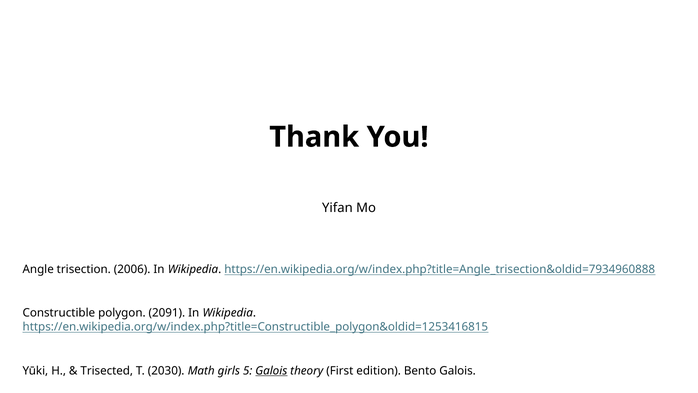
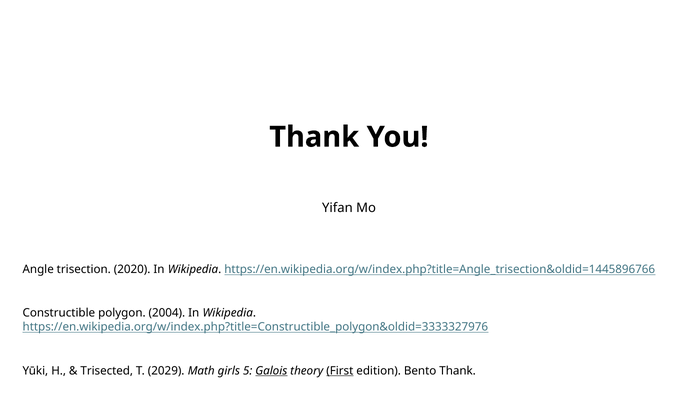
2006: 2006 -> 2020
https://en.wikipedia.org/w/index.php?title=Angle_trisection&oldid=7934960888: https://en.wikipedia.org/w/index.php?title=Angle_trisection&oldid=7934960888 -> https://en.wikipedia.org/w/index.php?title=Angle_trisection&oldid=1445896766
2091: 2091 -> 2004
https://en.wikipedia.org/w/index.php?title=Constructible_polygon&oldid=1253416815: https://en.wikipedia.org/w/index.php?title=Constructible_polygon&oldid=1253416815 -> https://en.wikipedia.org/w/index.php?title=Constructible_polygon&oldid=3333327976
2030: 2030 -> 2029
First underline: none -> present
Bento Galois: Galois -> Thank
